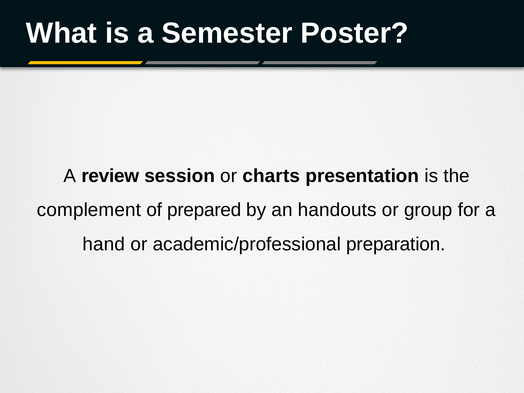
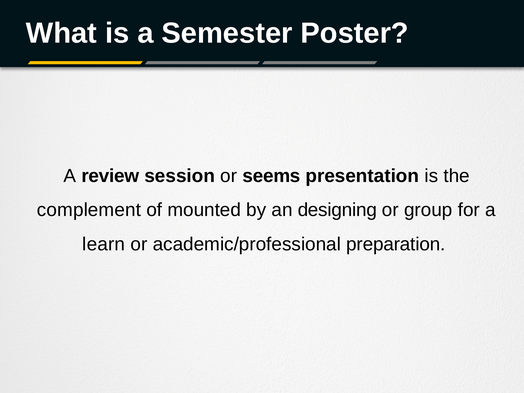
charts: charts -> seems
prepared: prepared -> mounted
handouts: handouts -> designing
hand: hand -> learn
